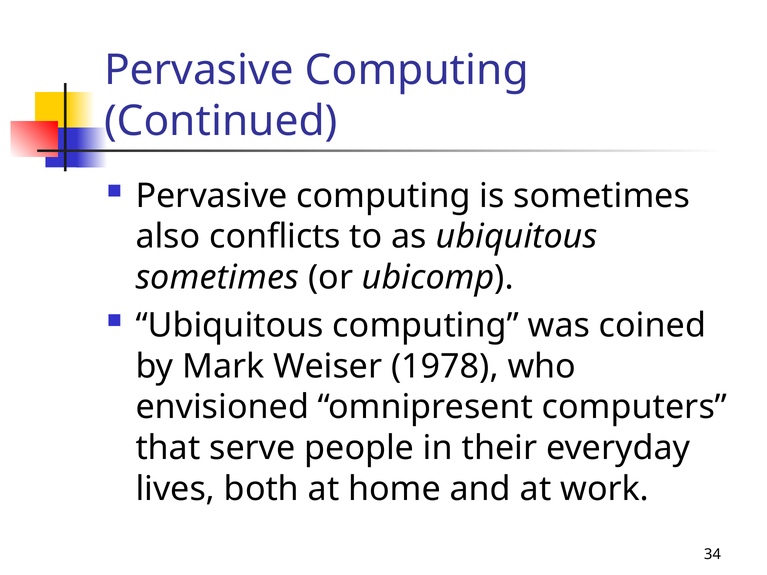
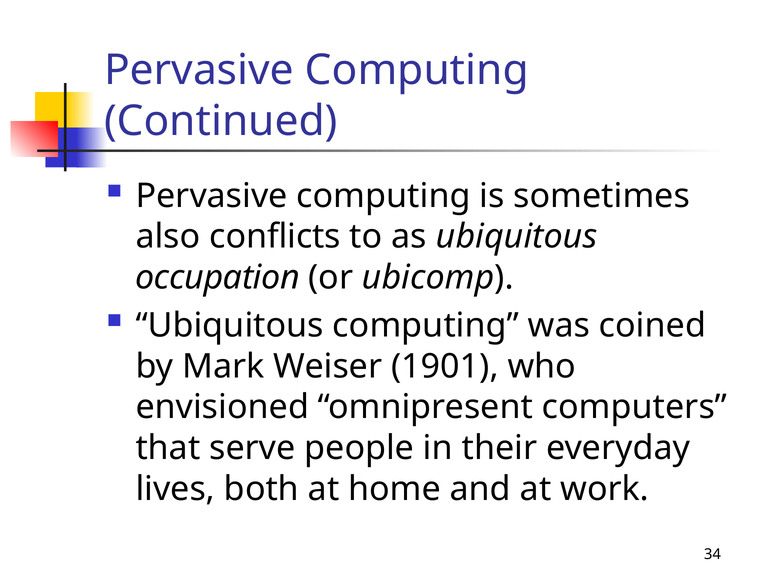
sometimes at (217, 278): sometimes -> occupation
1978: 1978 -> 1901
